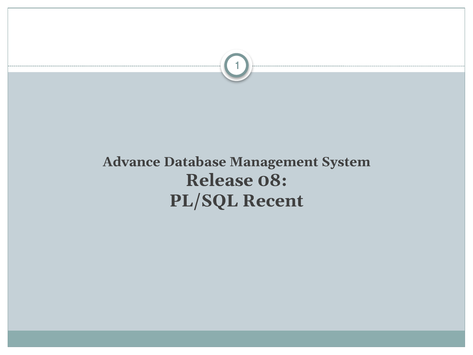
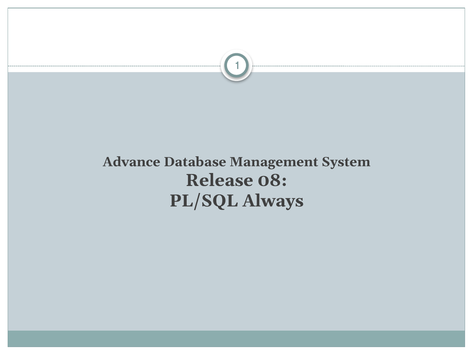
Recent: Recent -> Always
